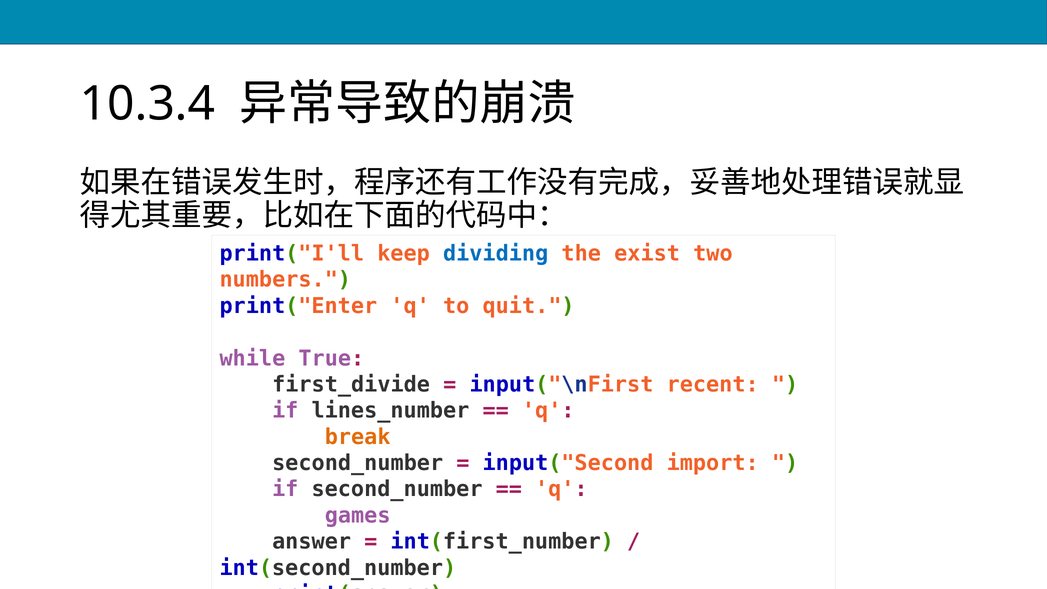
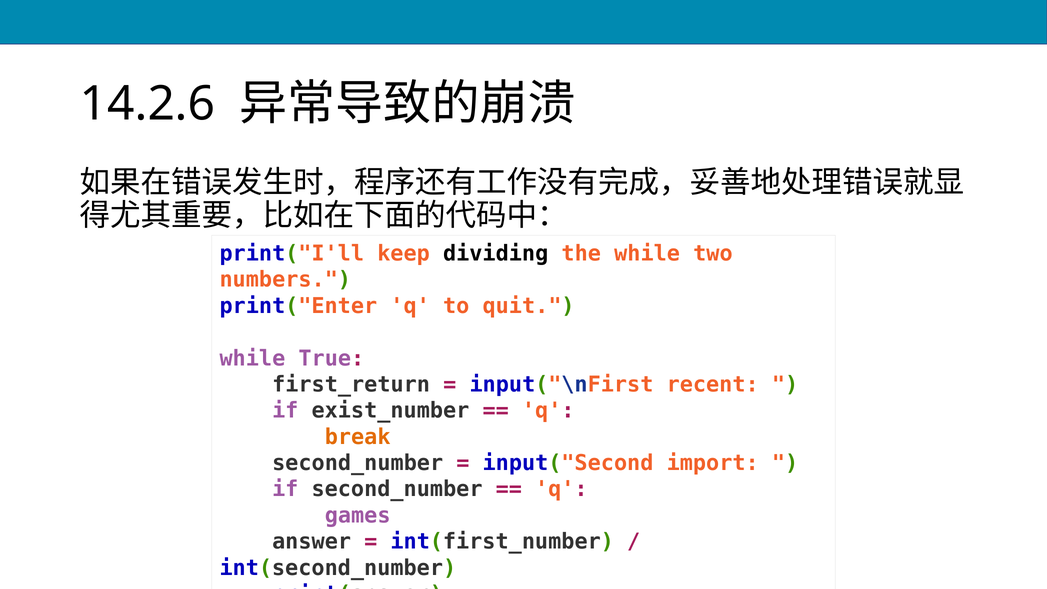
10.3.4: 10.3.4 -> 14.2.6
dividing colour: blue -> black
the exist: exist -> while
first_divide: first_divide -> first_return
lines_number: lines_number -> exist_number
